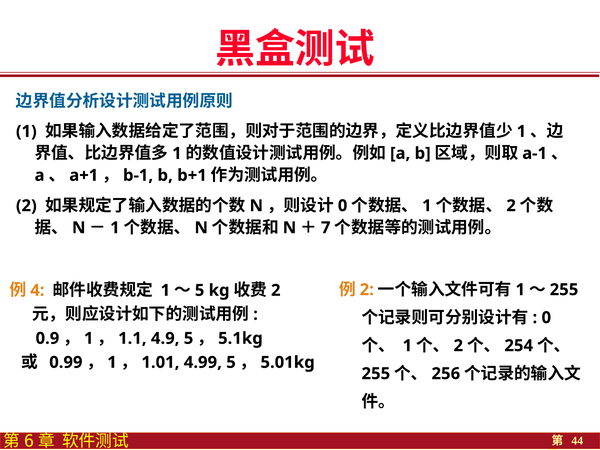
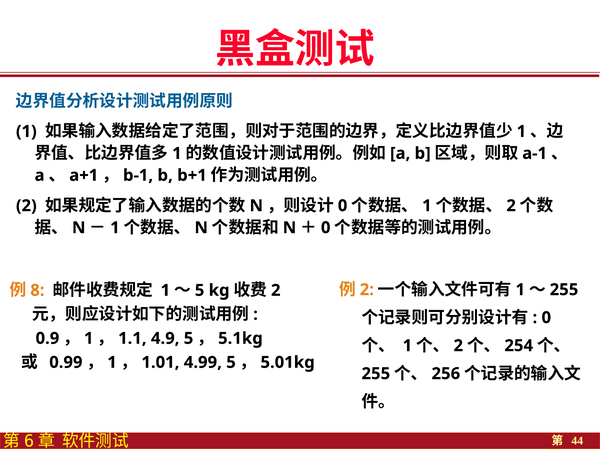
7 at (326, 228): 7 -> 0
4: 4 -> 8
